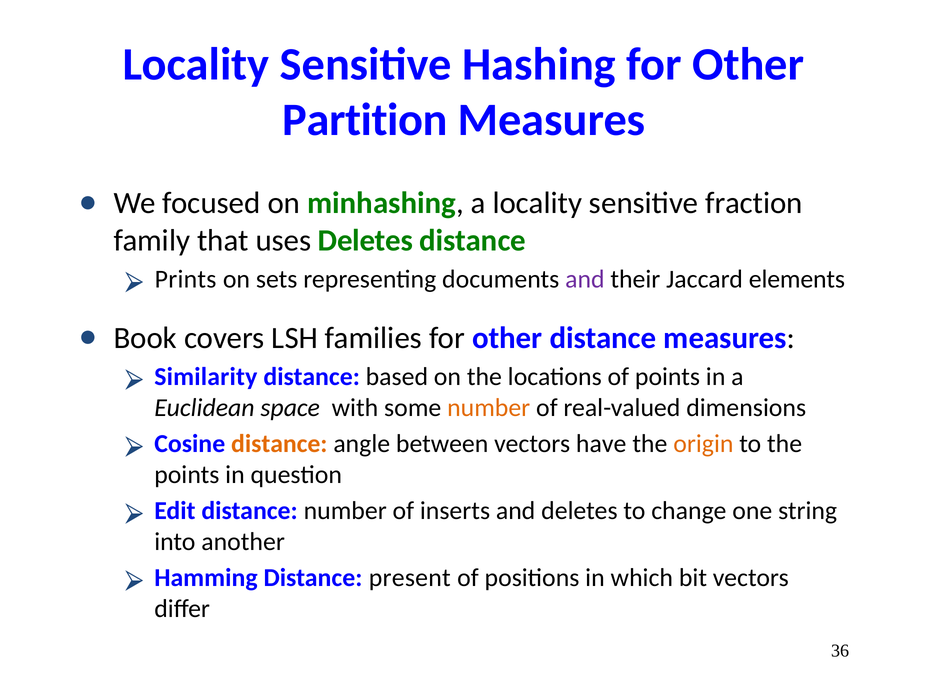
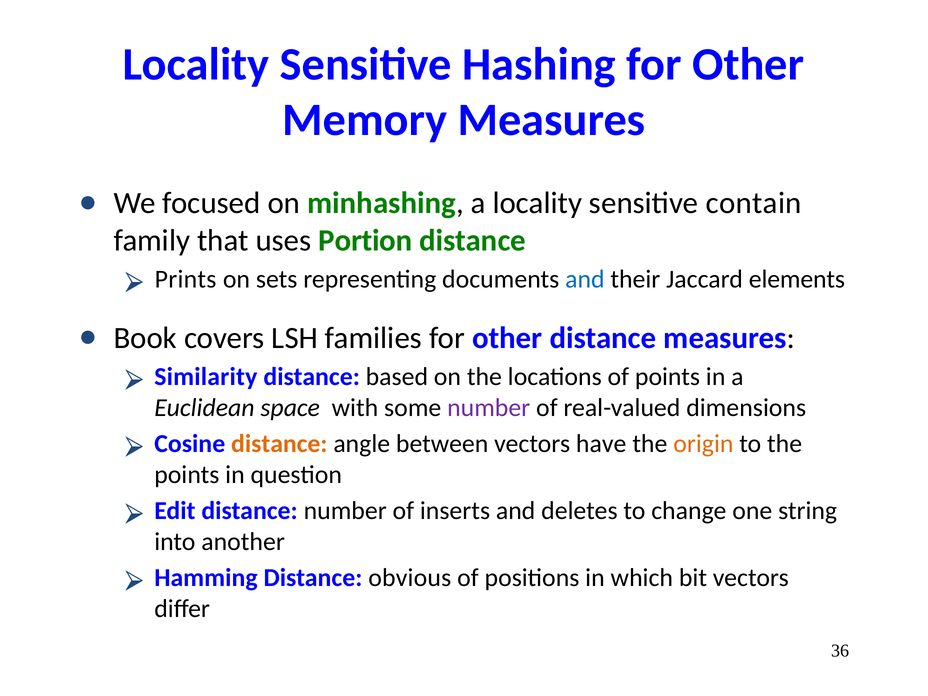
Partition: Partition -> Memory
fraction: fraction -> contain
uses Deletes: Deletes -> Portion
and at (585, 279) colour: purple -> blue
number at (489, 408) colour: orange -> purple
present: present -> obvious
